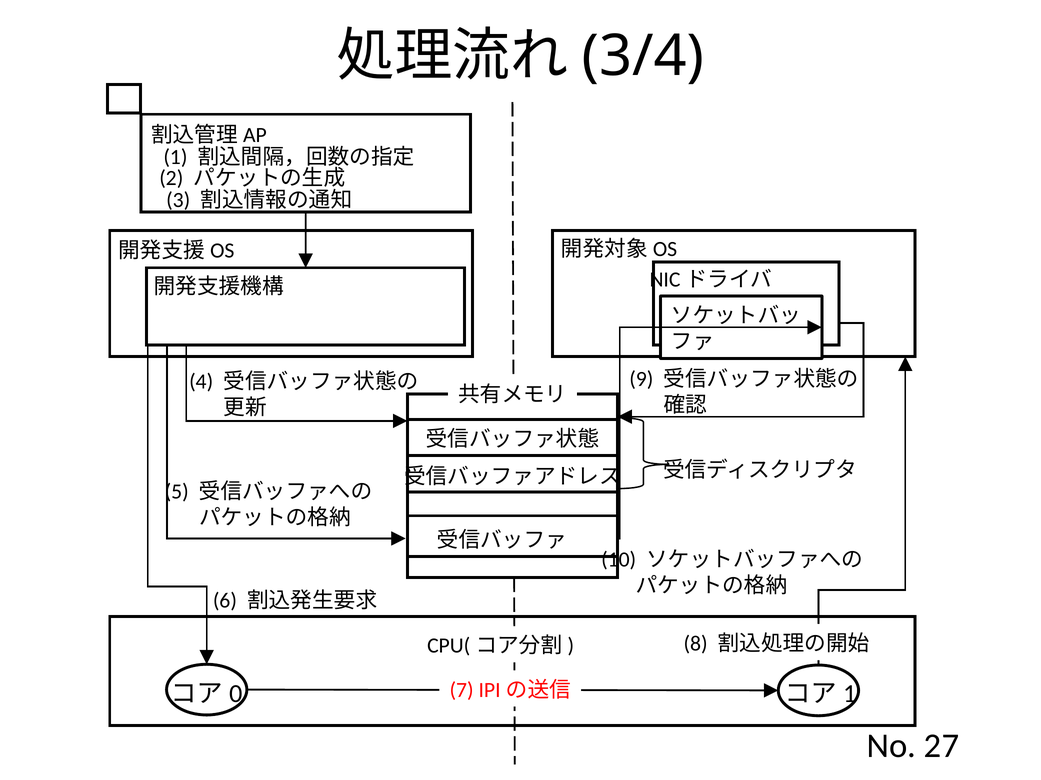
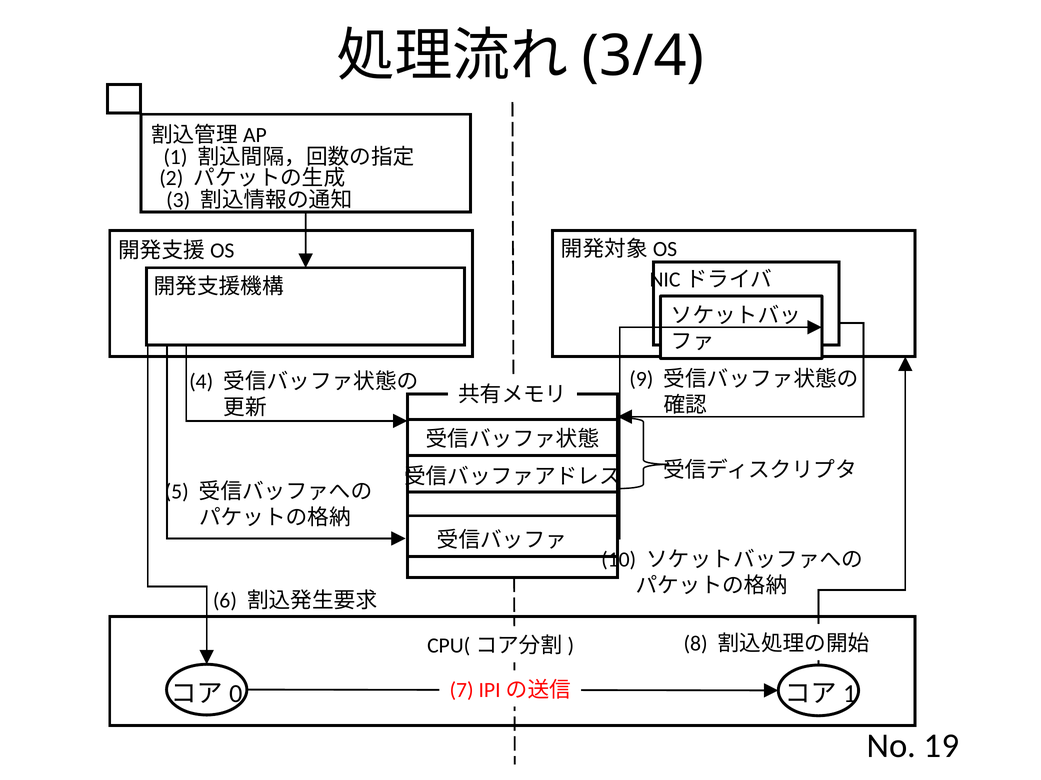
27: 27 -> 19
